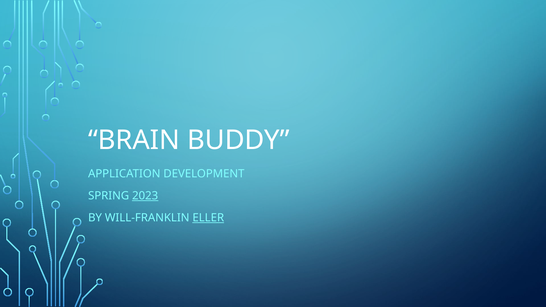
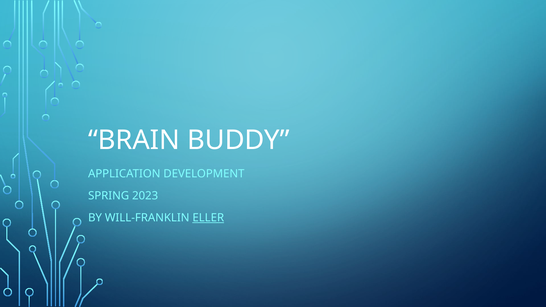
2023 underline: present -> none
